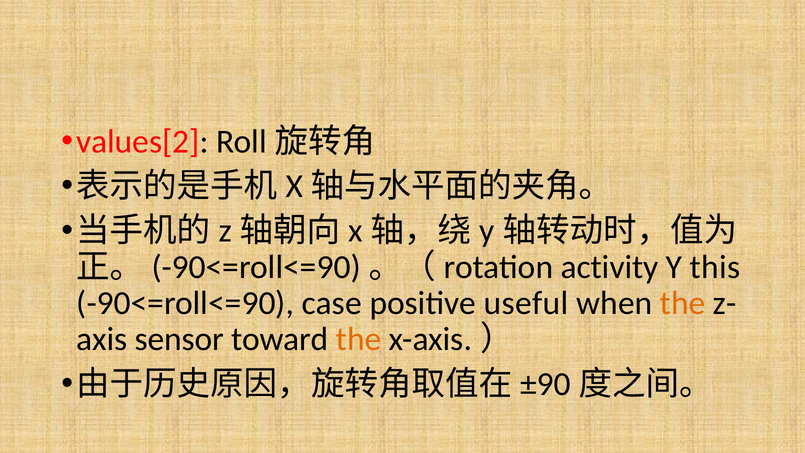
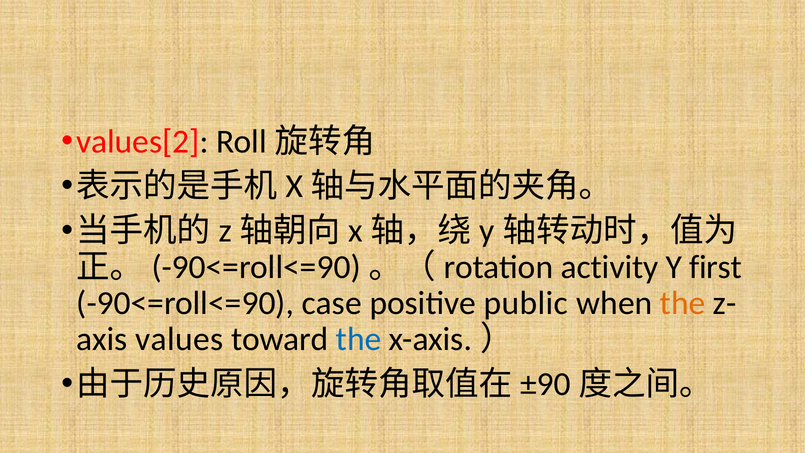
this: this -> first
useful: useful -> public
sensor: sensor -> values
the at (359, 339) colour: orange -> blue
